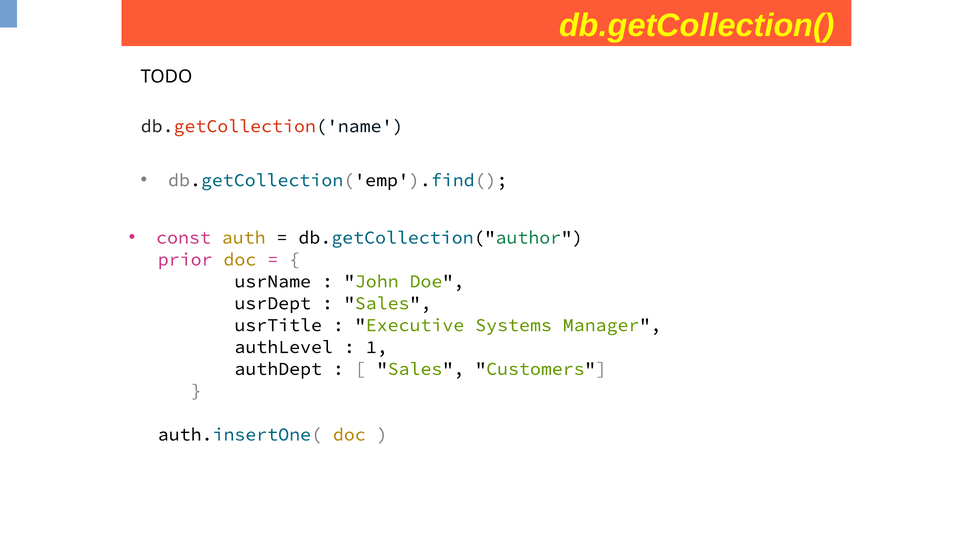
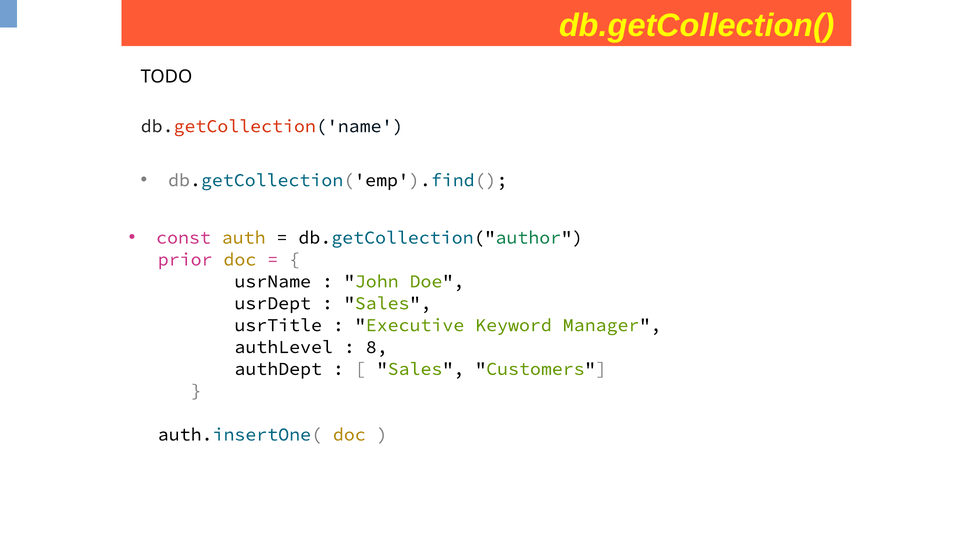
Systems: Systems -> Keyword
1: 1 -> 8
